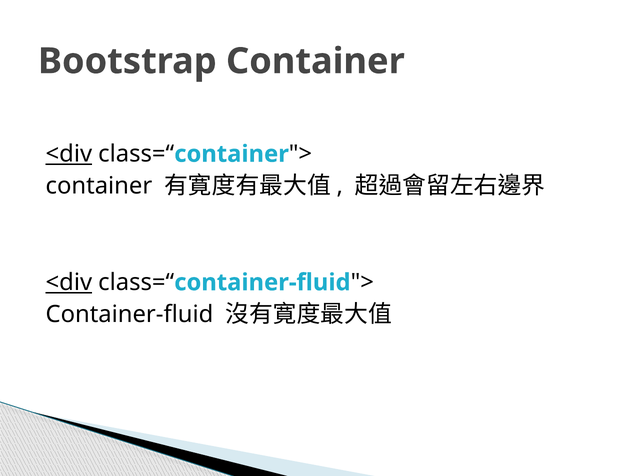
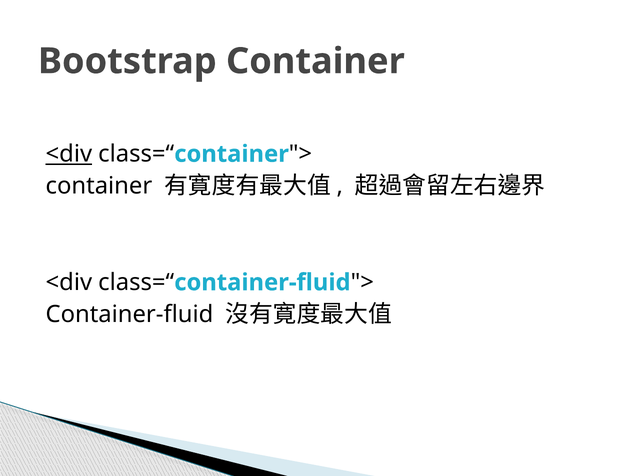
<div at (69, 283) underline: present -> none
